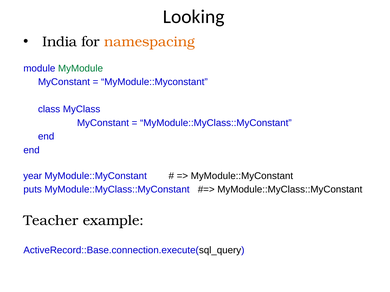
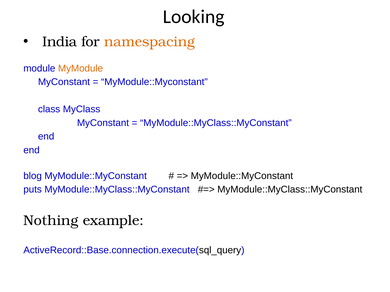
MyModule colour: green -> orange
year: year -> blog
Teacher: Teacher -> Nothing
